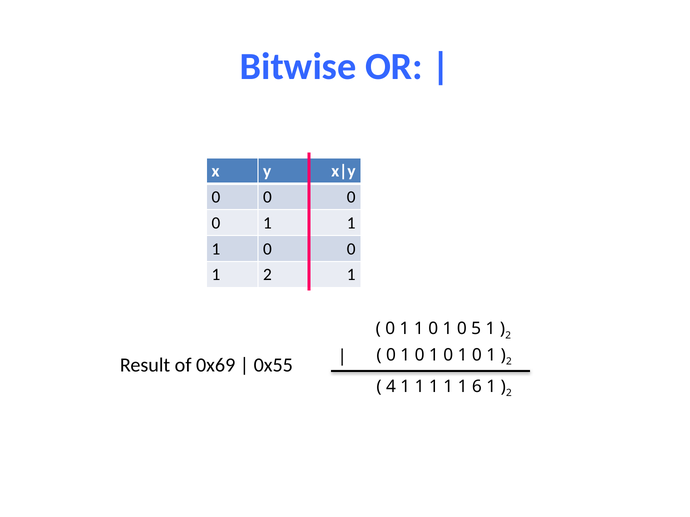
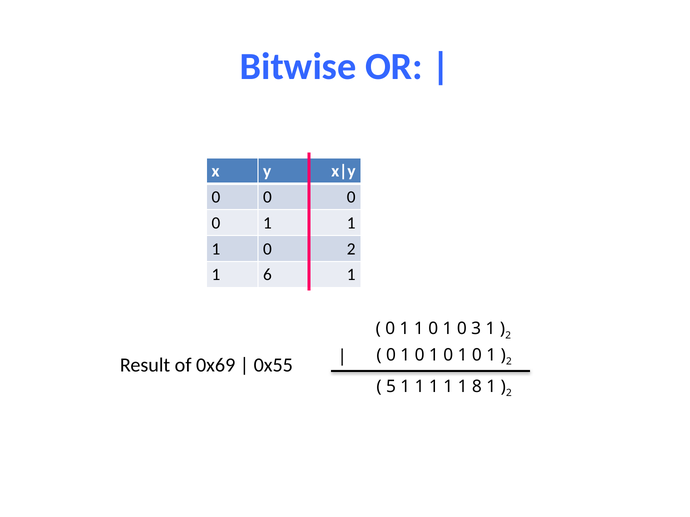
1 0 0: 0 -> 2
1 2: 2 -> 6
5: 5 -> 3
4: 4 -> 5
6: 6 -> 8
